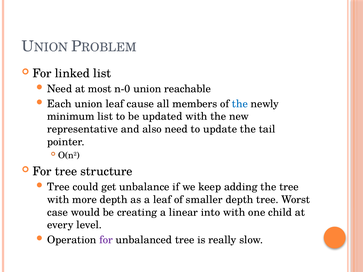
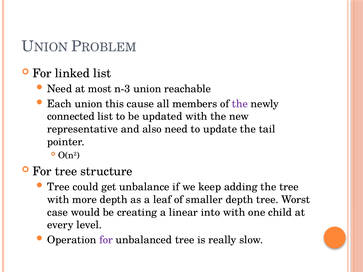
n-0: n-0 -> n-3
union leaf: leaf -> this
the at (240, 104) colour: blue -> purple
minimum: minimum -> connected
